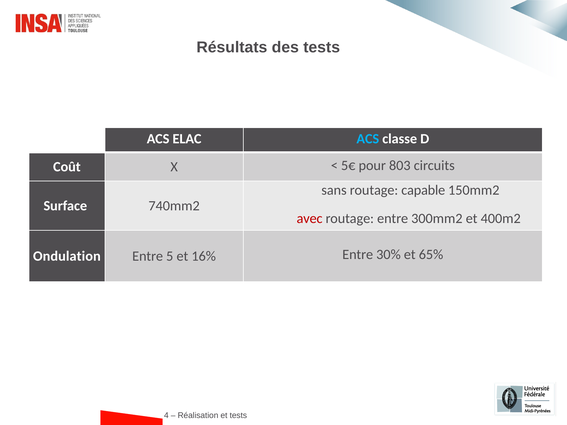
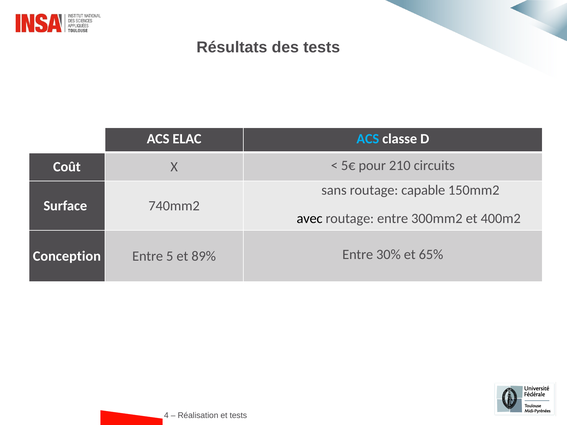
803: 803 -> 210
avec colour: red -> black
Ondulation: Ondulation -> Conception
16%: 16% -> 89%
